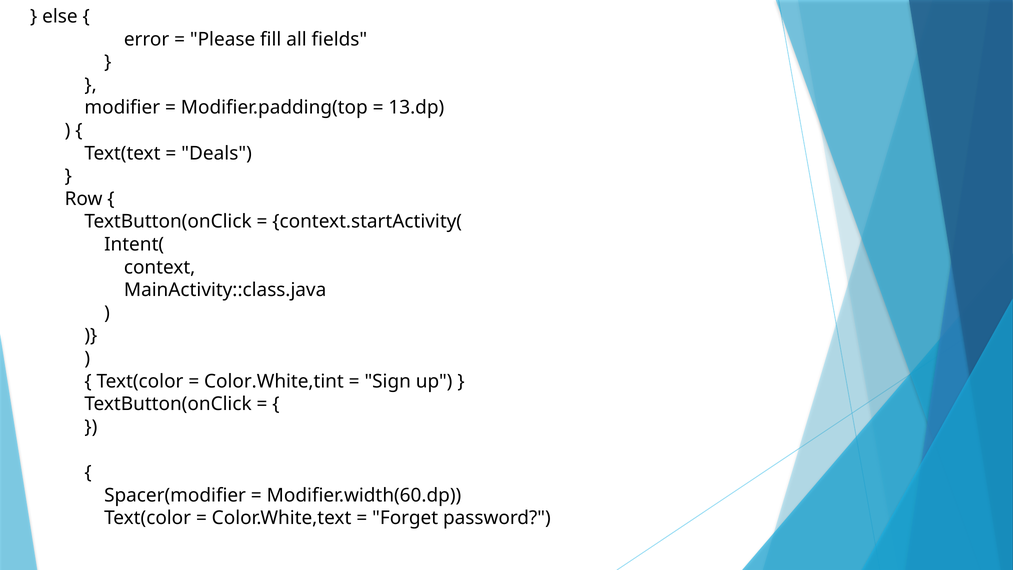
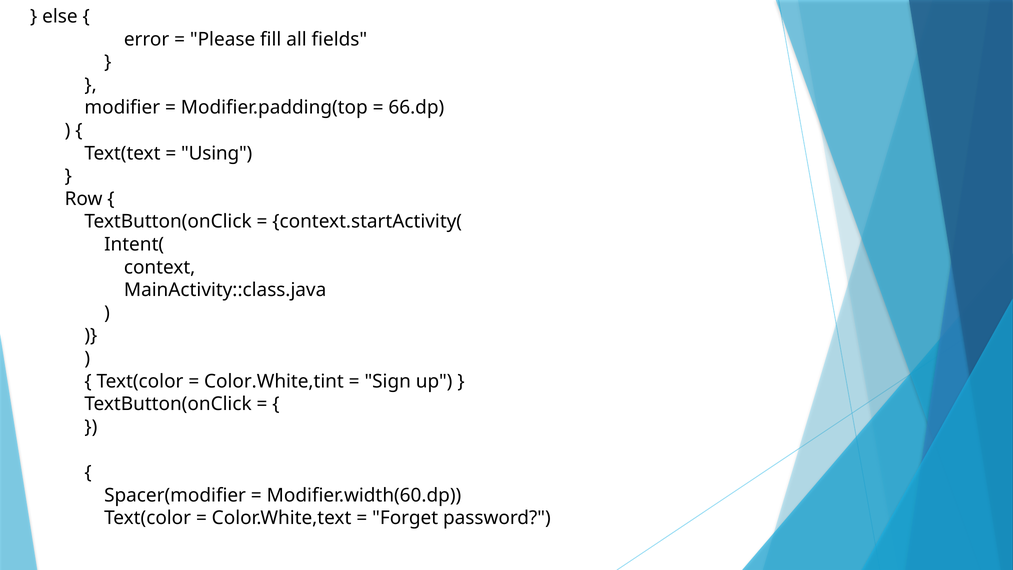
13.dp: 13.dp -> 66.dp
Deals: Deals -> Using
